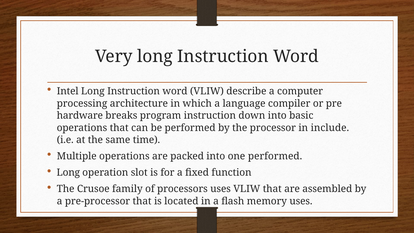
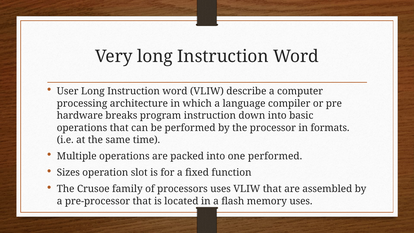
Intel: Intel -> User
include: include -> formats
Long at (68, 173): Long -> Sizes
